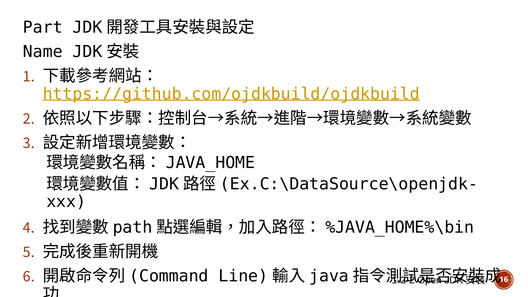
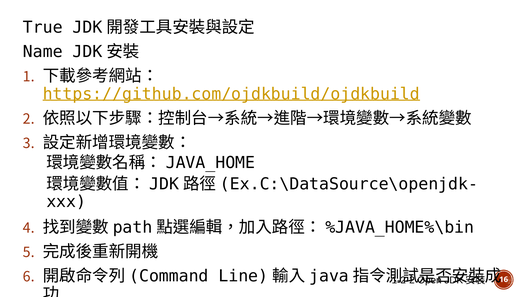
Part: Part -> True
